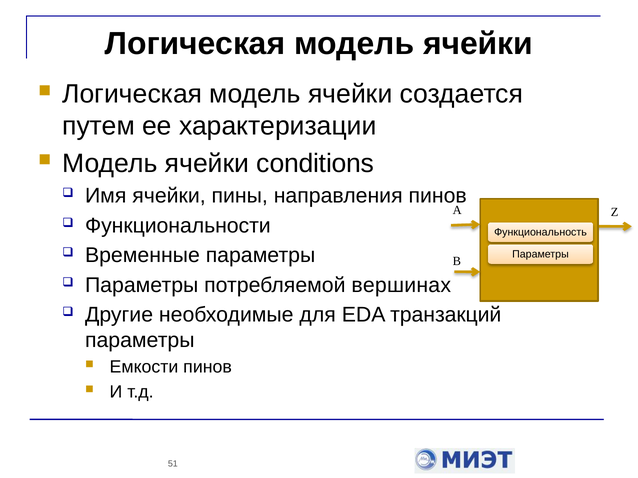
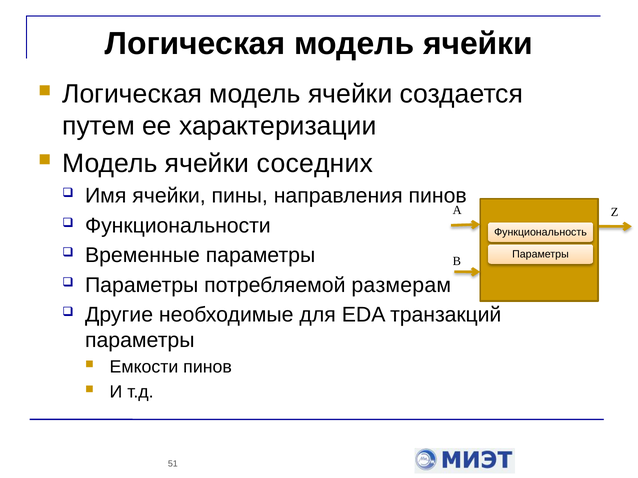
conditions: conditions -> соседних
вершинах: вершинах -> размерам
